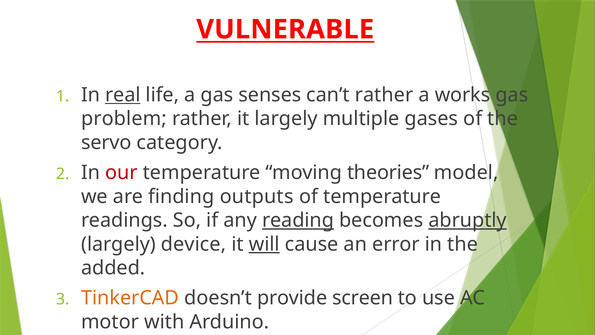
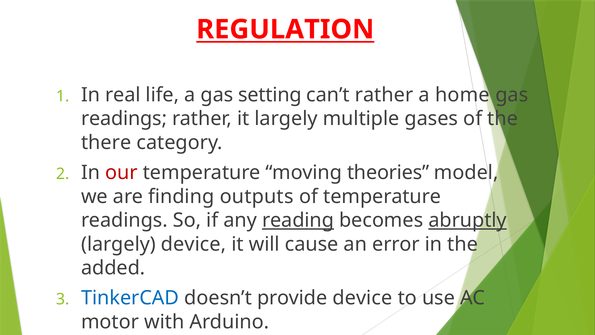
VULNERABLE: VULNERABLE -> REGULATION
real underline: present -> none
senses: senses -> setting
works: works -> home
problem at (124, 119): problem -> readings
servo: servo -> there
will underline: present -> none
TinkerCAD colour: orange -> blue
provide screen: screen -> device
